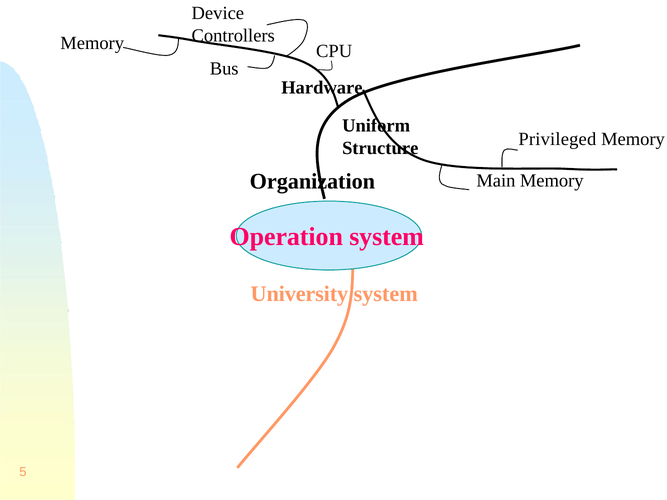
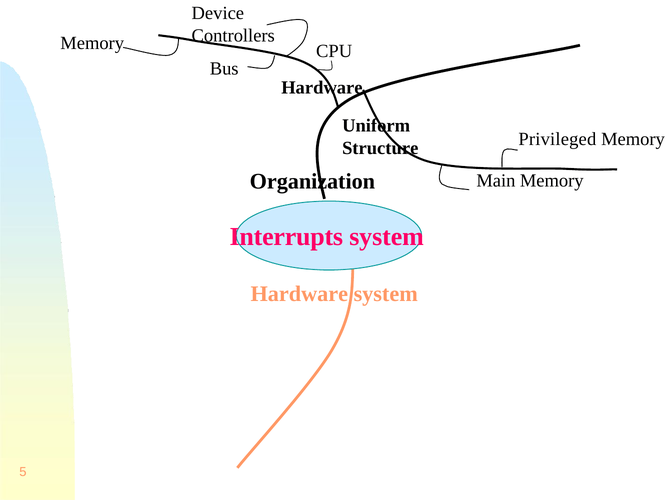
Operation: Operation -> Interrupts
University at (299, 294): University -> Hardware
